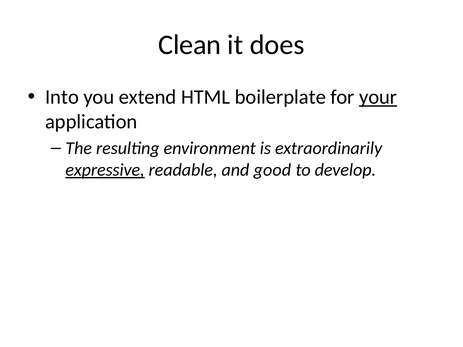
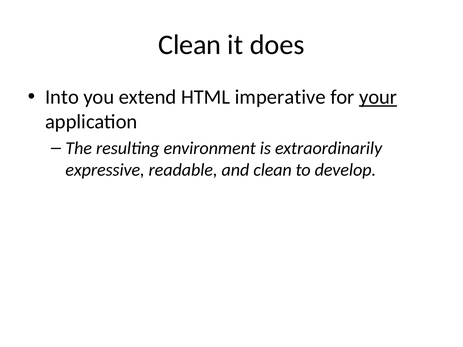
boilerplate: boilerplate -> imperative
expressive underline: present -> none
and good: good -> clean
